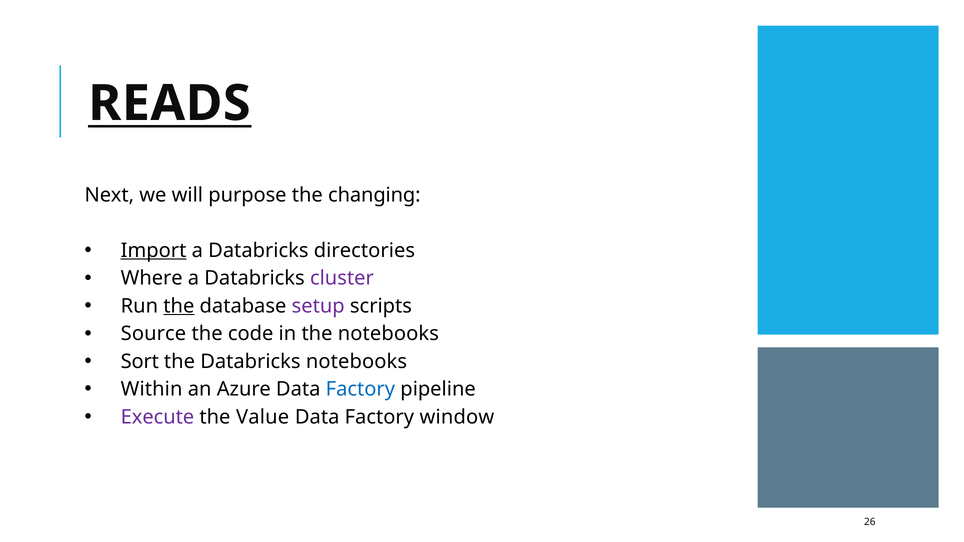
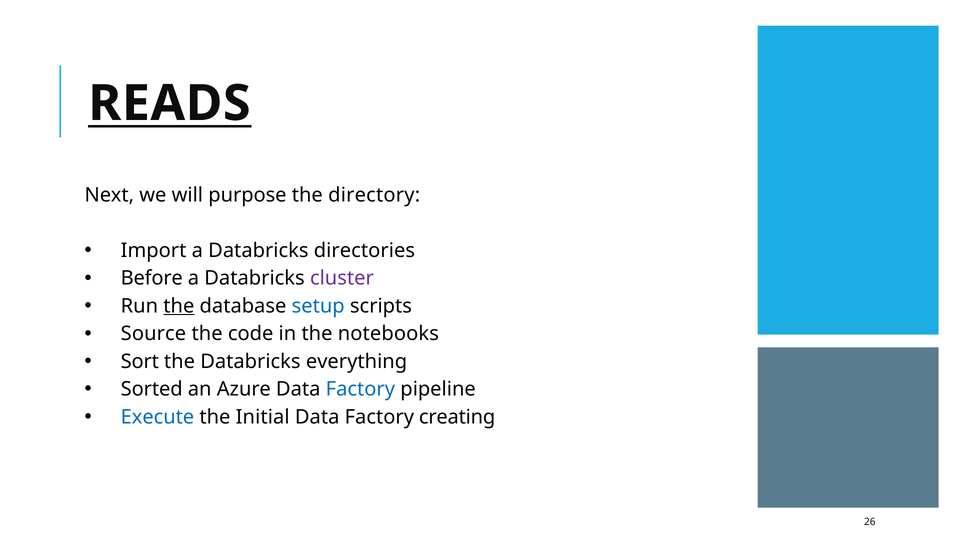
changing: changing -> directory
Import underline: present -> none
Where: Where -> Before
setup colour: purple -> blue
Databricks notebooks: notebooks -> everything
Within: Within -> Sorted
Execute colour: purple -> blue
Value: Value -> Initial
window: window -> creating
